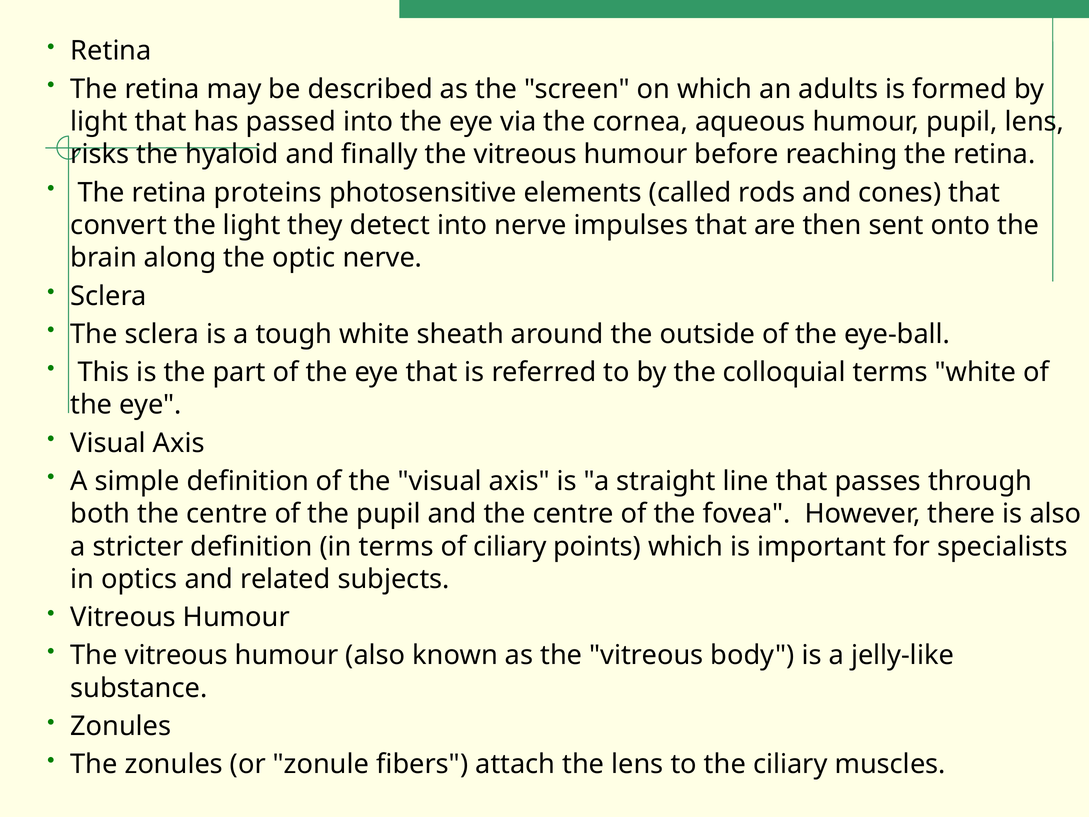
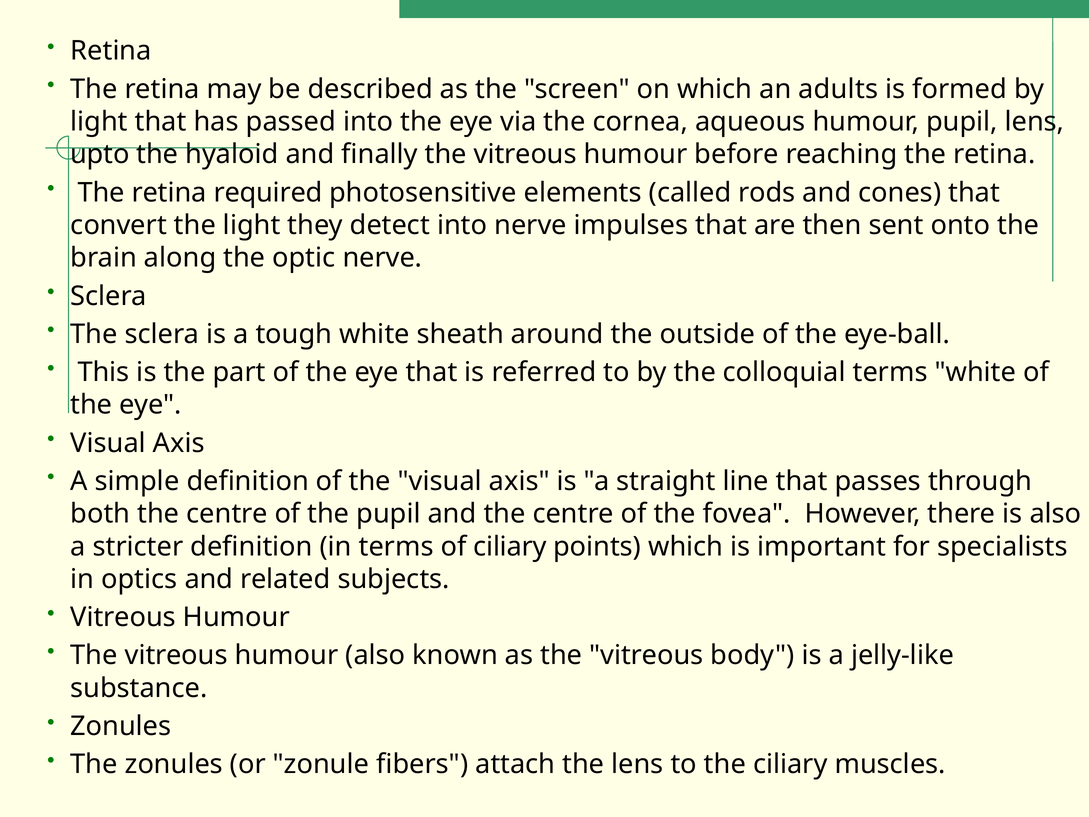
risks: risks -> upto
proteins: proteins -> required
